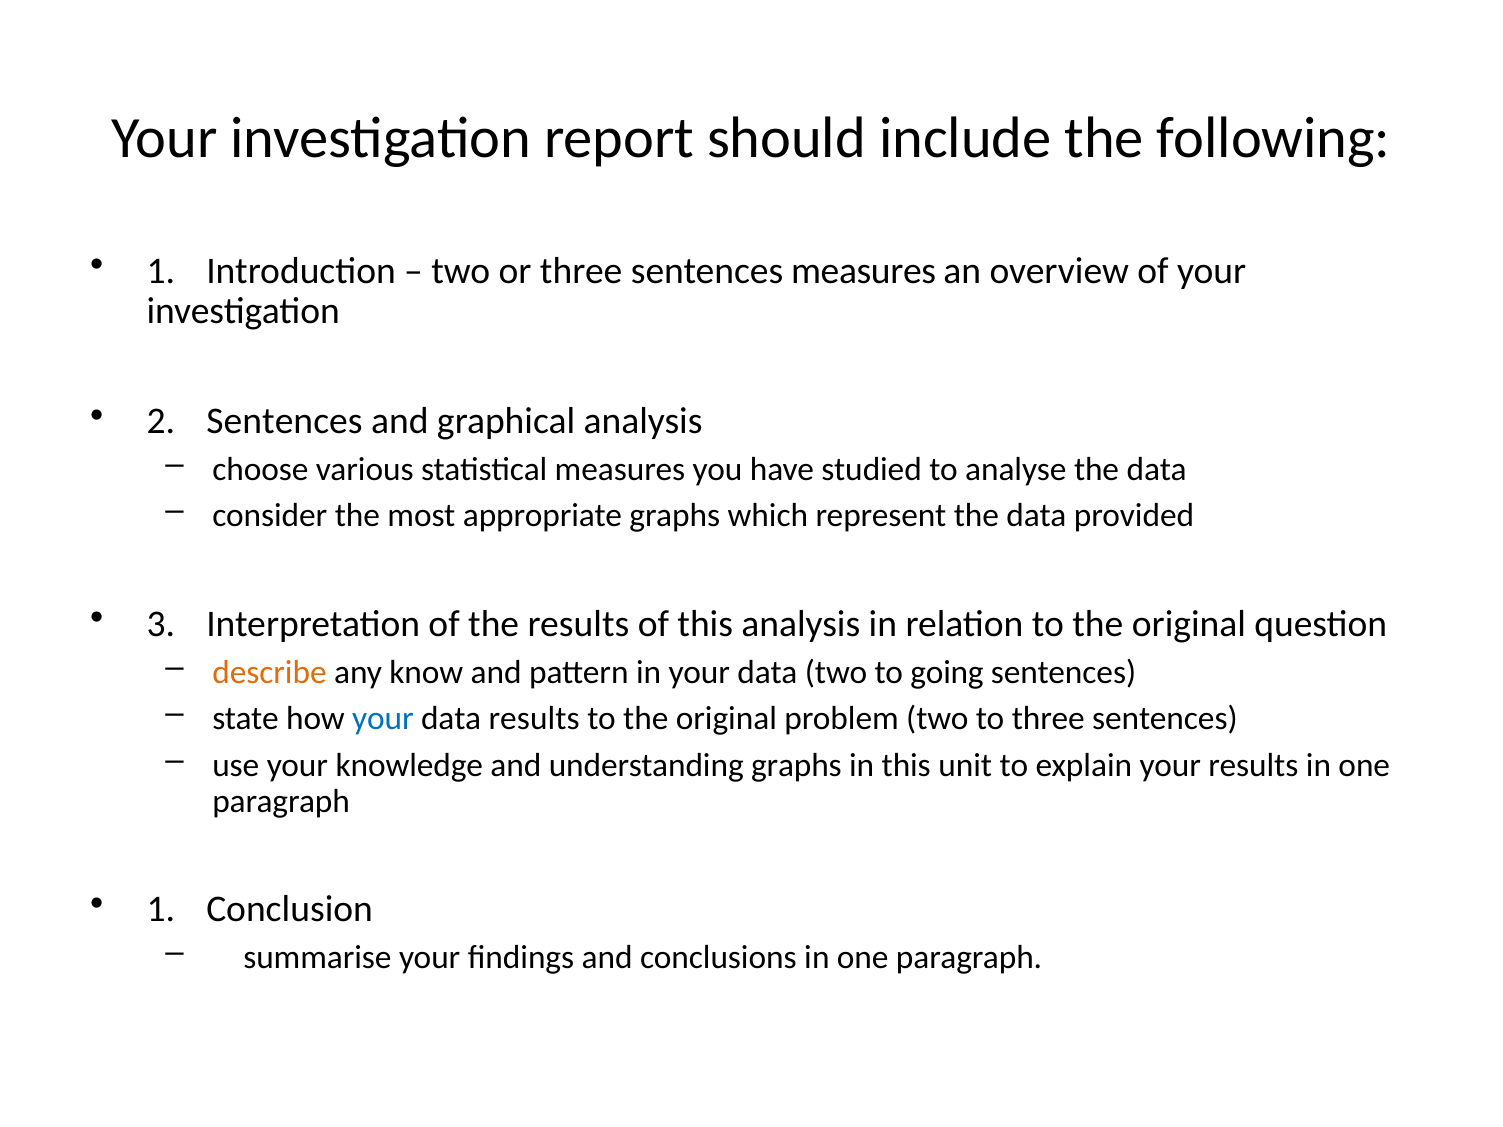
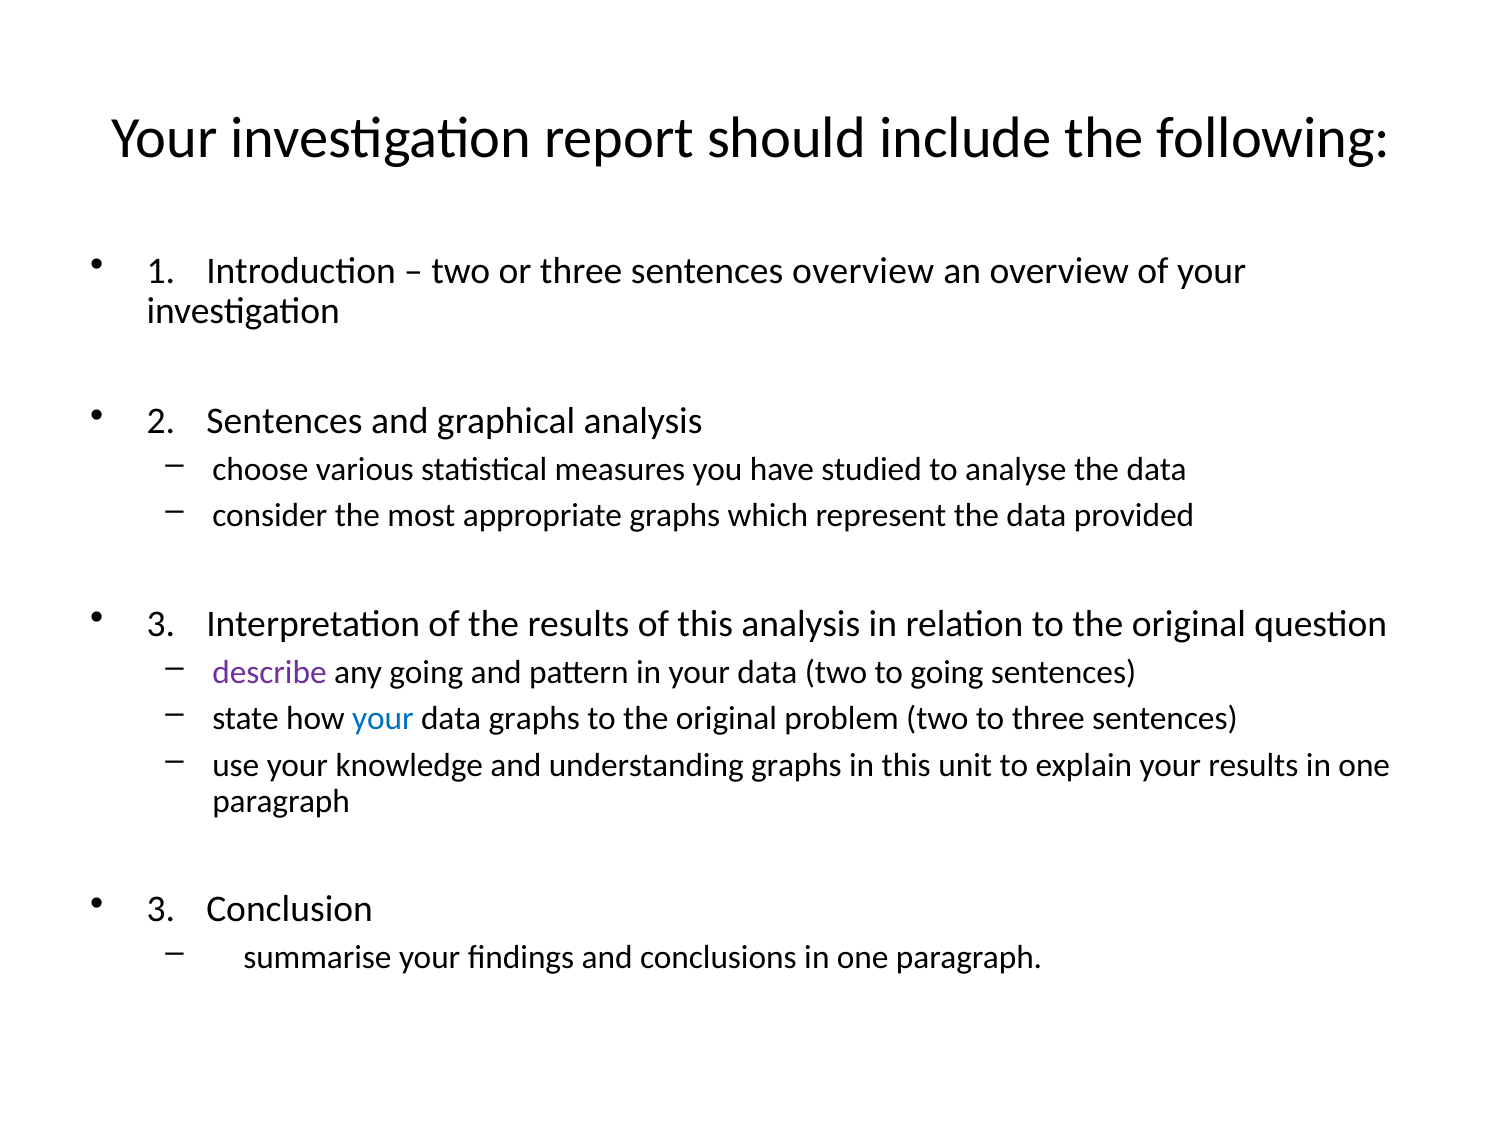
sentences measures: measures -> overview
describe colour: orange -> purple
any know: know -> going
data results: results -> graphs
1 at (161, 910): 1 -> 3
